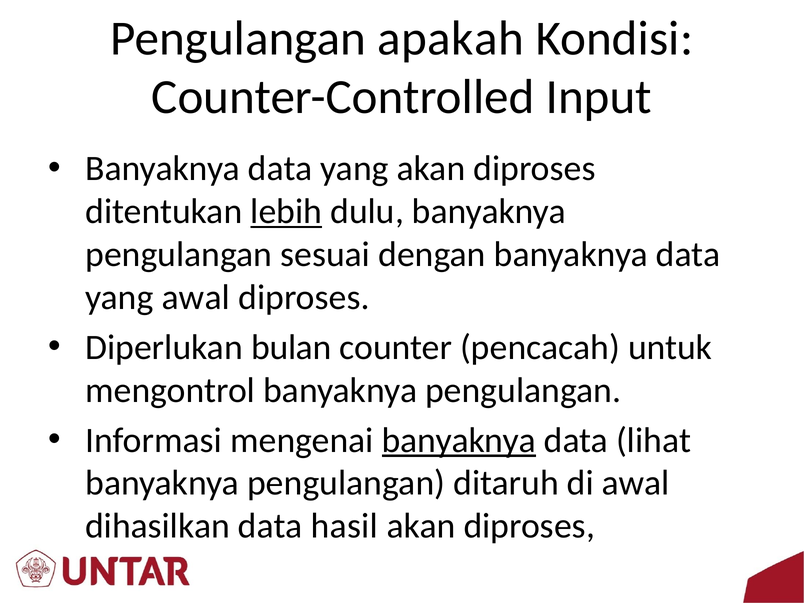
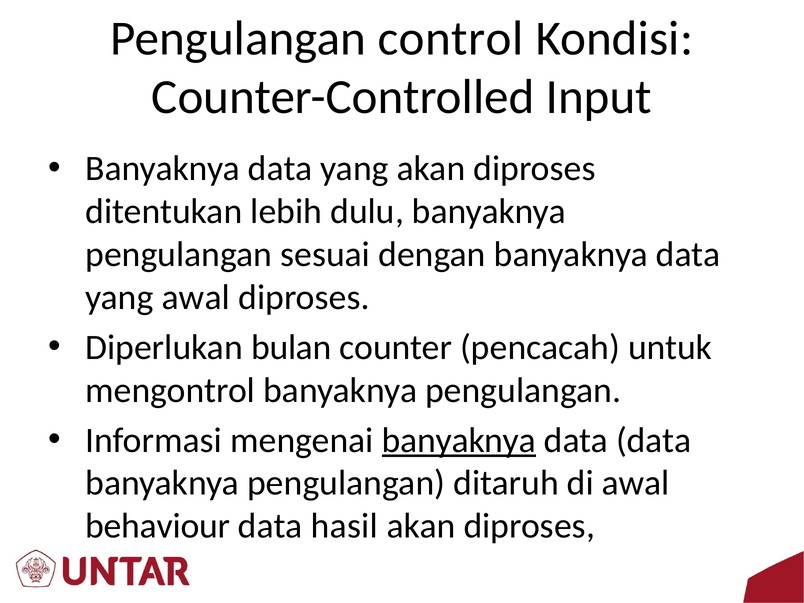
apakah: apakah -> control
lebih underline: present -> none
data lihat: lihat -> data
dihasilkan: dihasilkan -> behaviour
